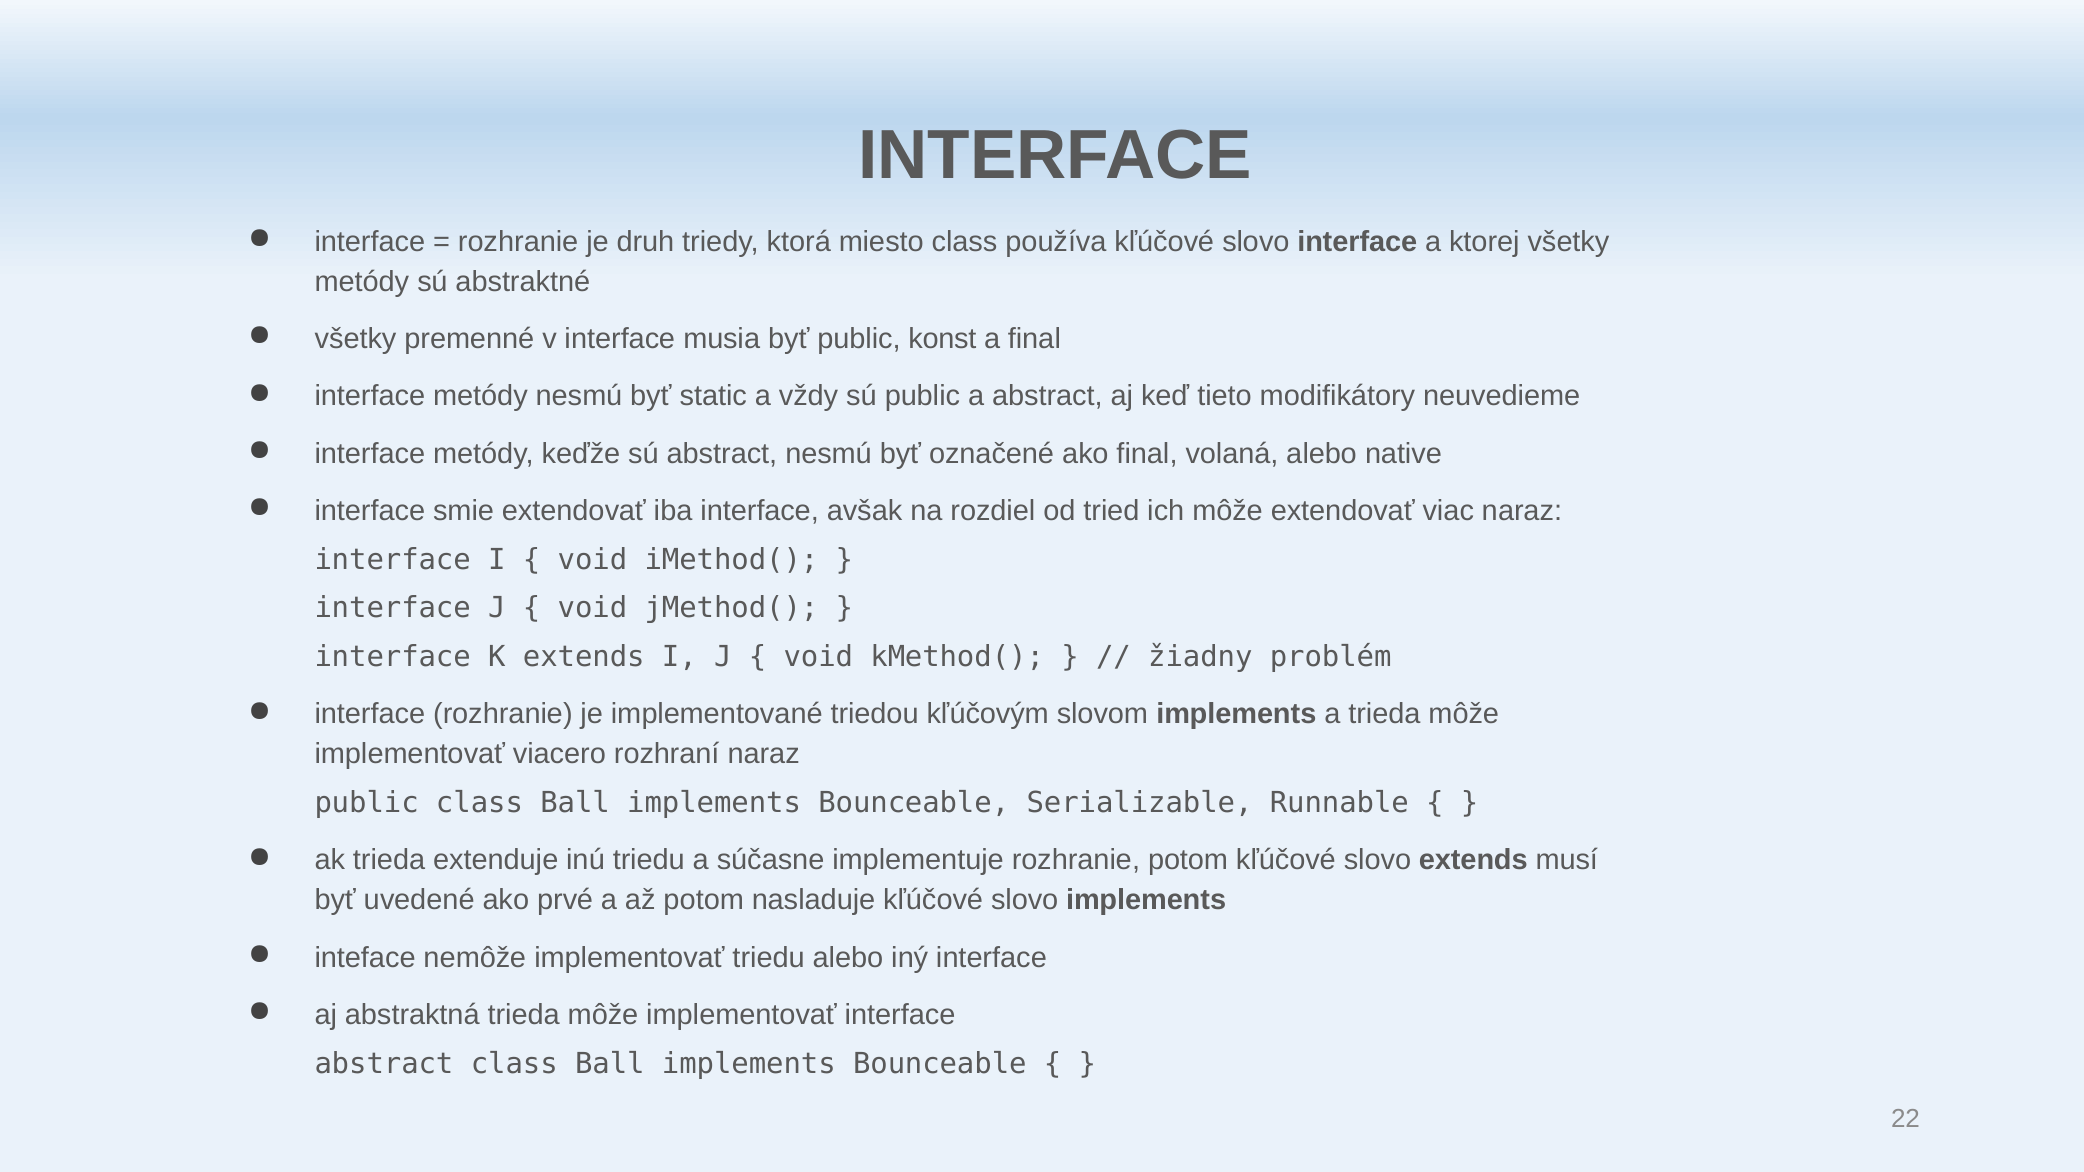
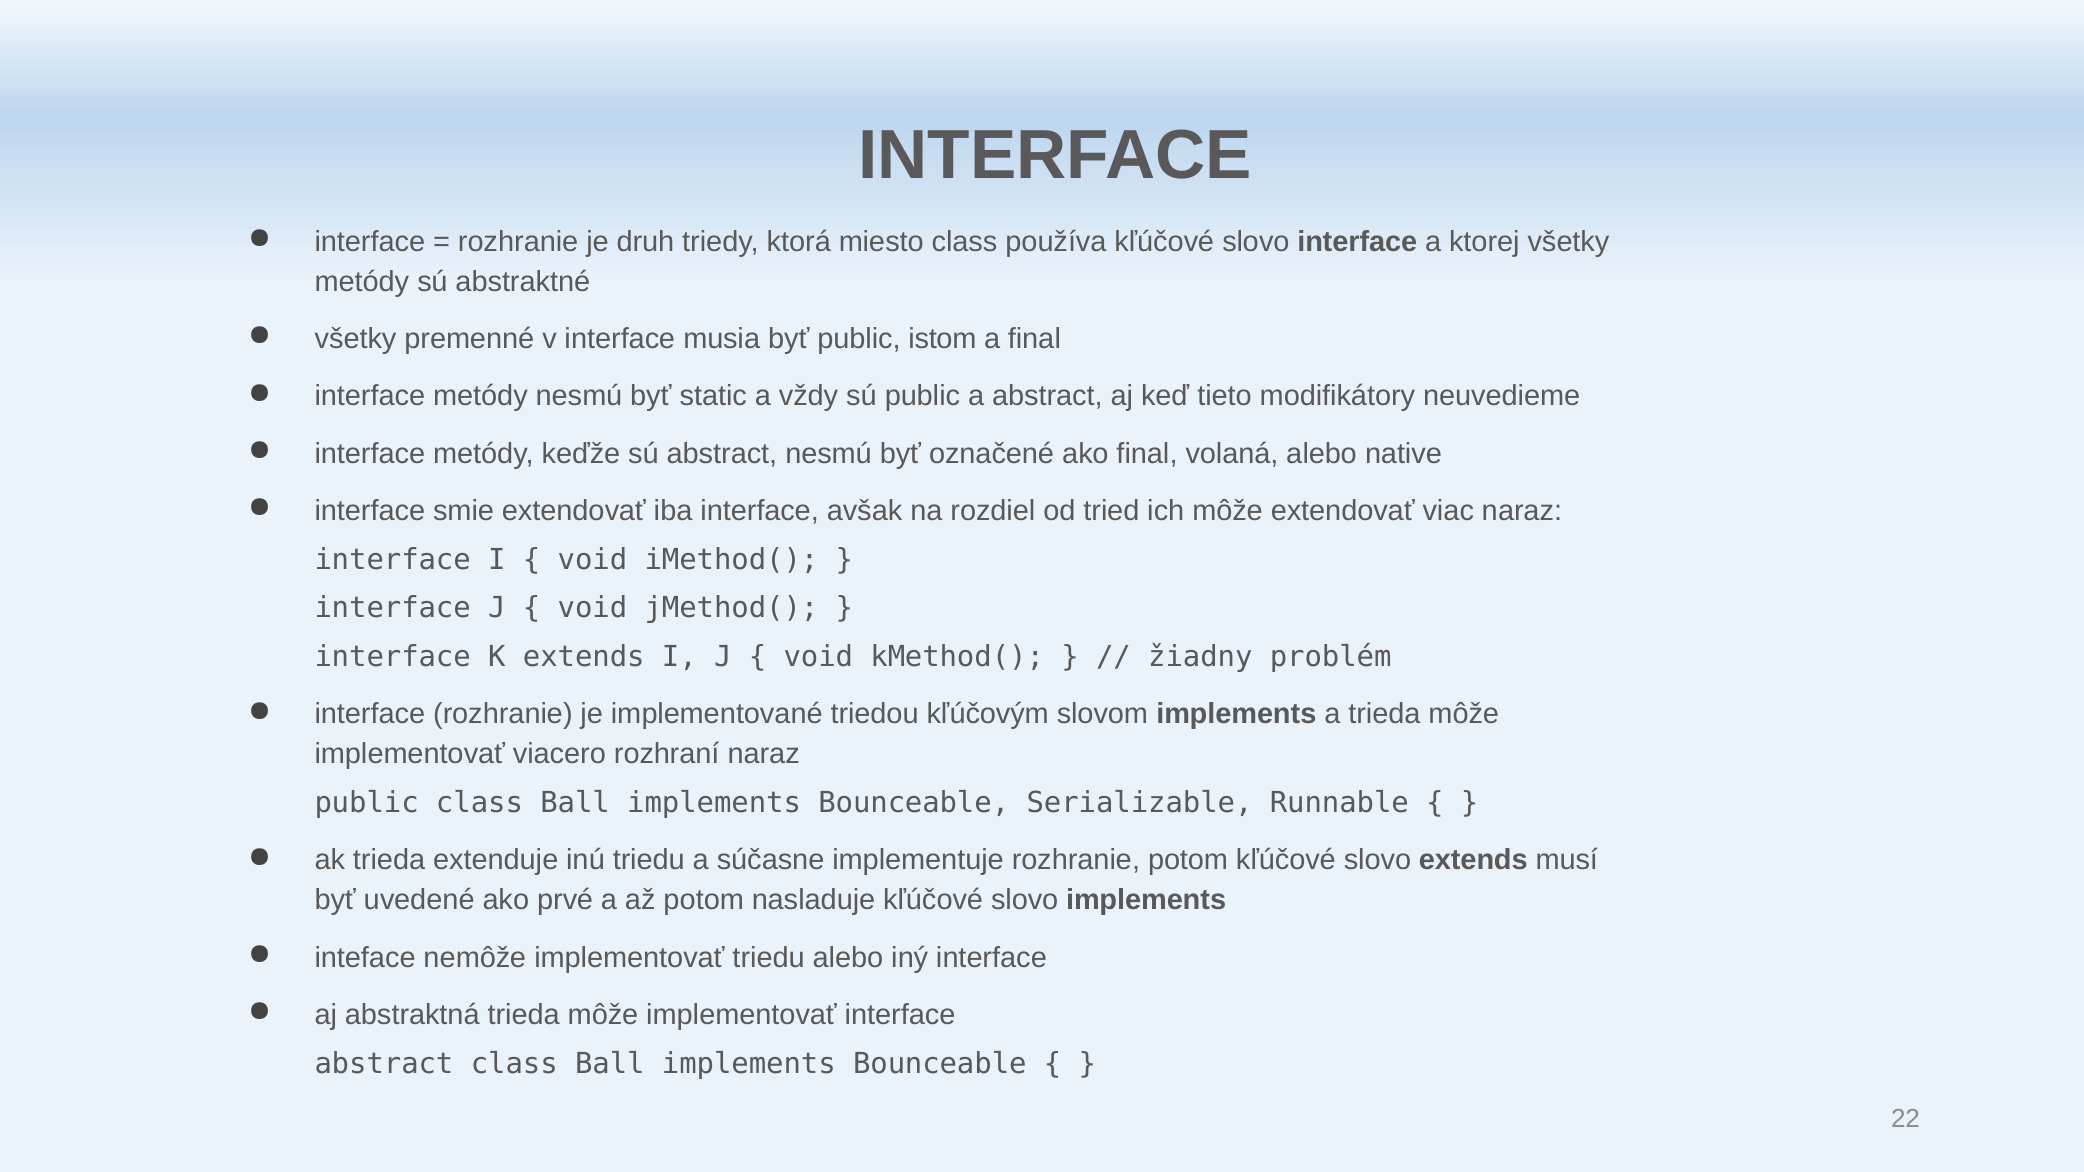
konst: konst -> istom
